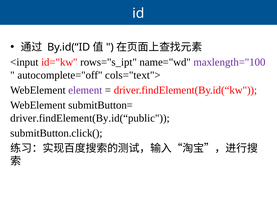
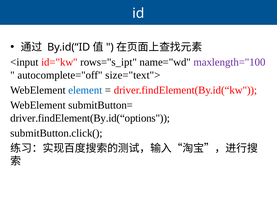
cols="text">: cols="text"> -> size="text">
element colour: purple -> blue
driver.findElement(By.id(“public: driver.findElement(By.id(“public -> driver.findElement(By.id(“options
